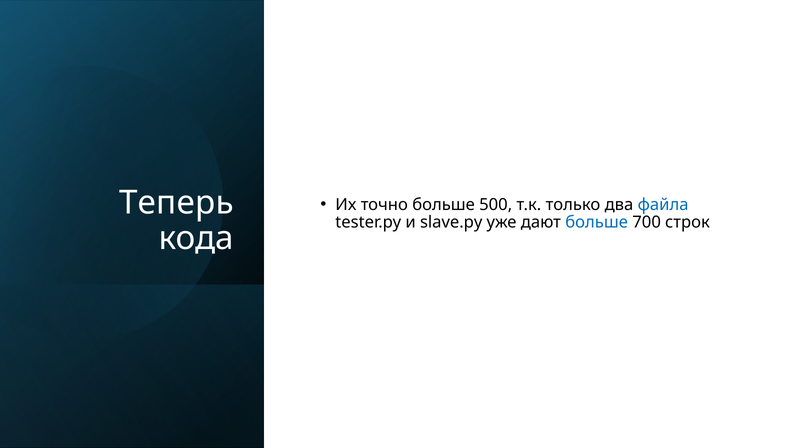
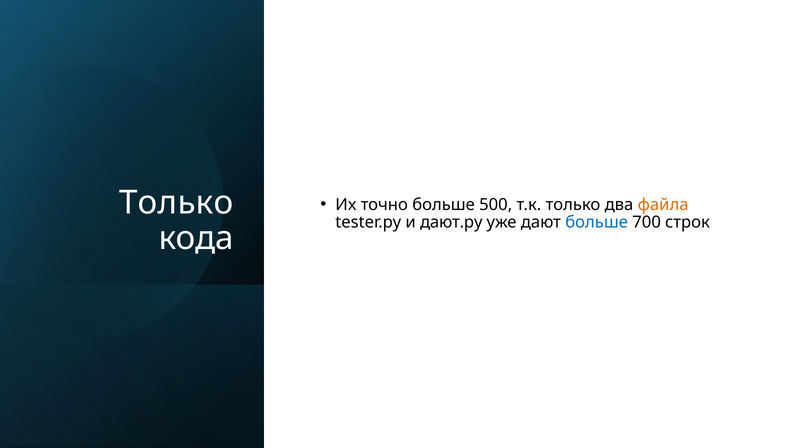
Теперь at (176, 203): Теперь -> Только
файла colour: blue -> orange
slave.py: slave.py -> дают.py
